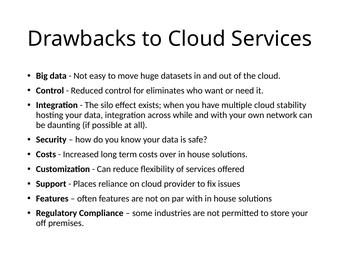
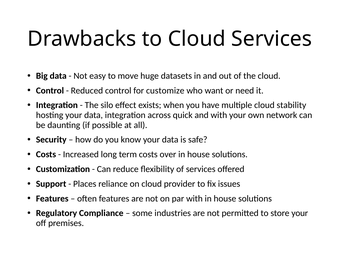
eliminates: eliminates -> customize
while: while -> quick
